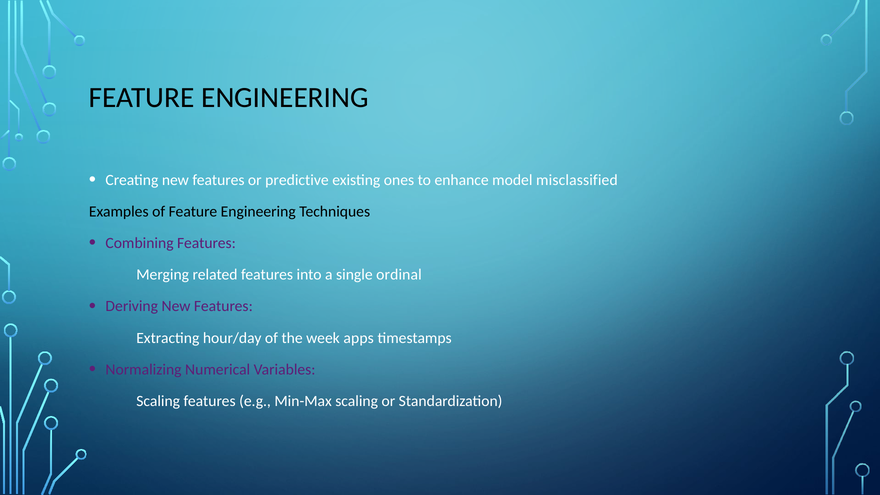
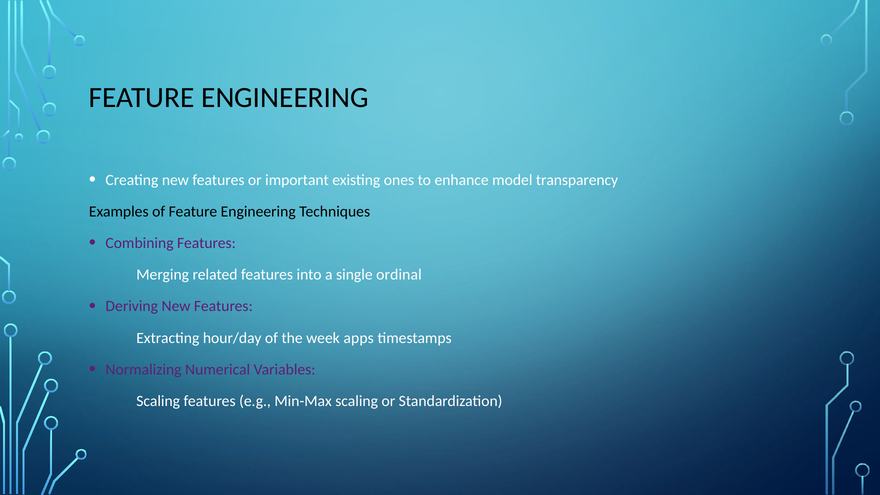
predictive: predictive -> important
misclassified: misclassified -> transparency
